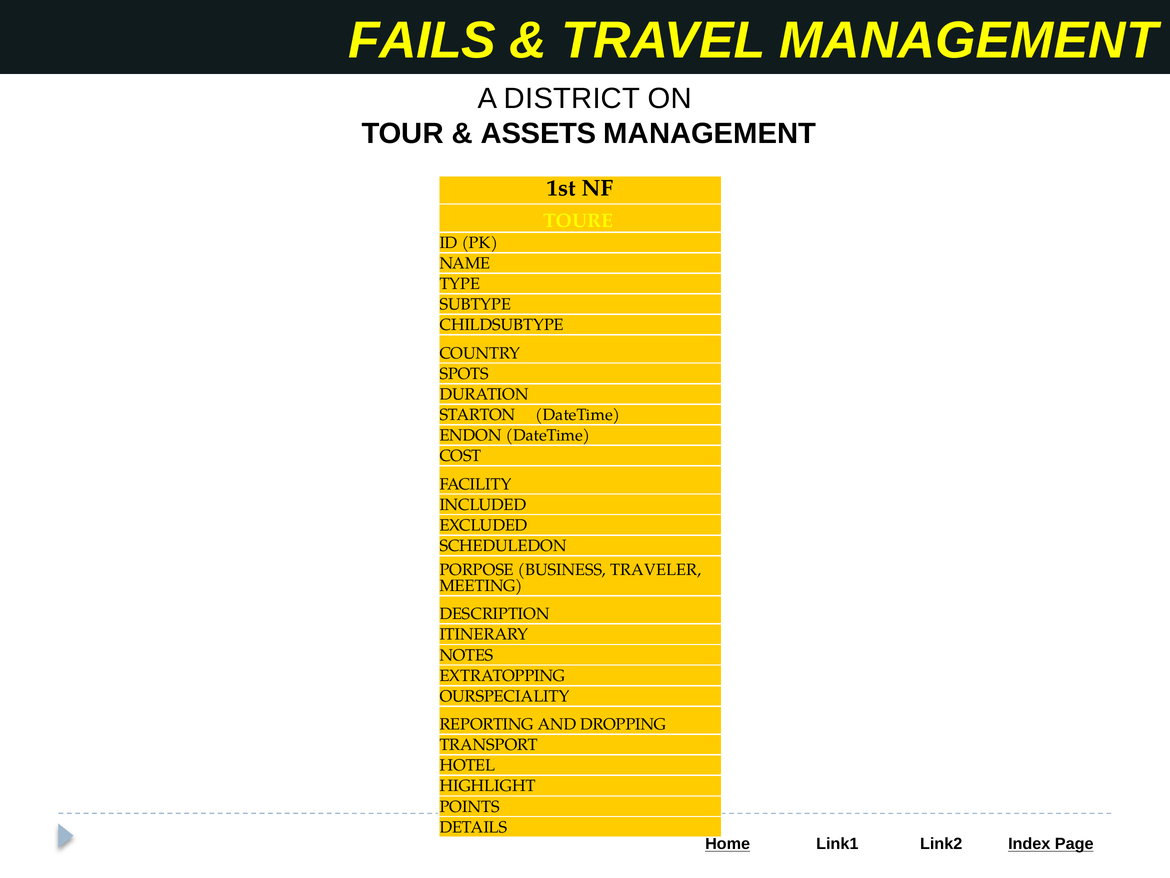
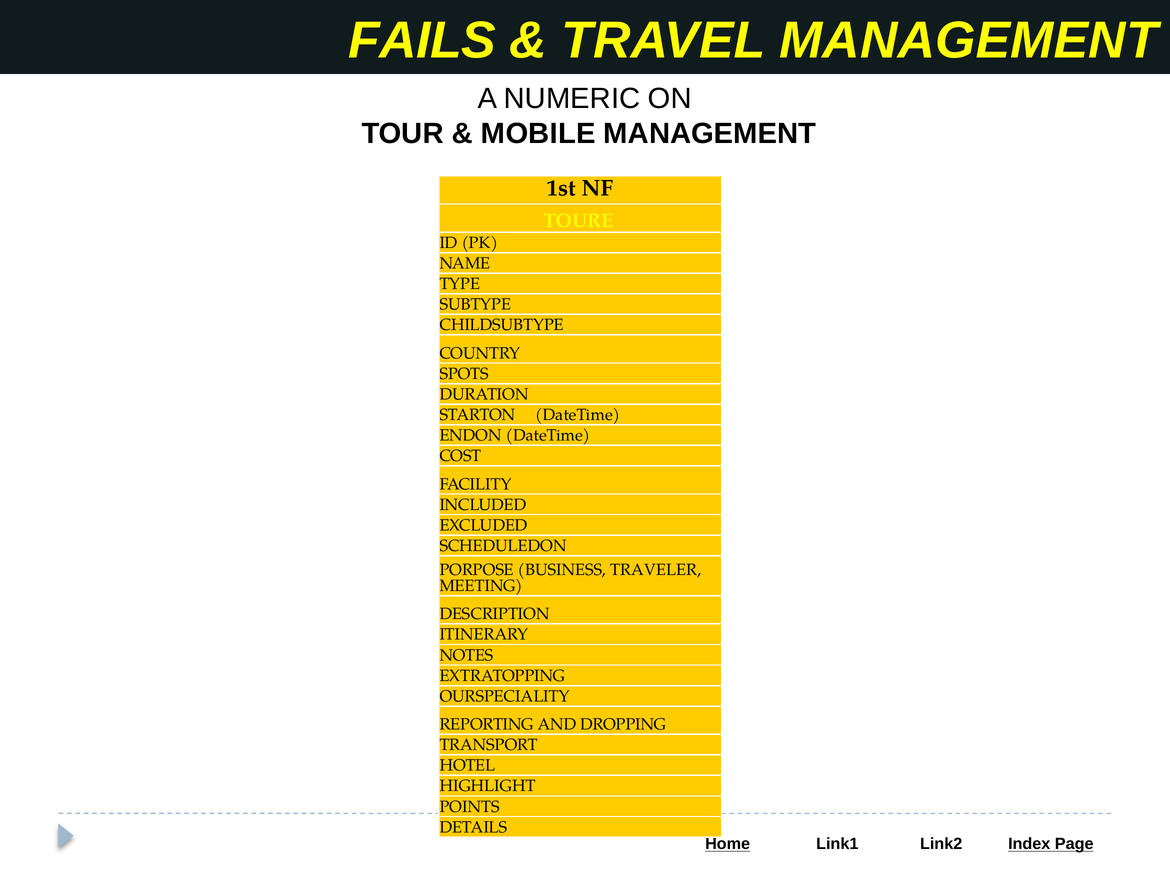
DISTRICT: DISTRICT -> NUMERIC
ASSETS: ASSETS -> MOBILE
